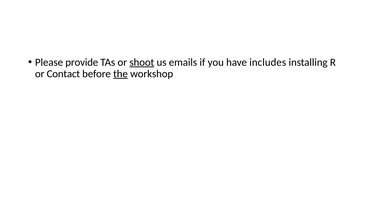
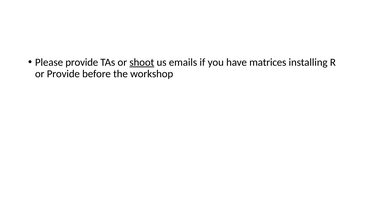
includes: includes -> matrices
or Contact: Contact -> Provide
the underline: present -> none
